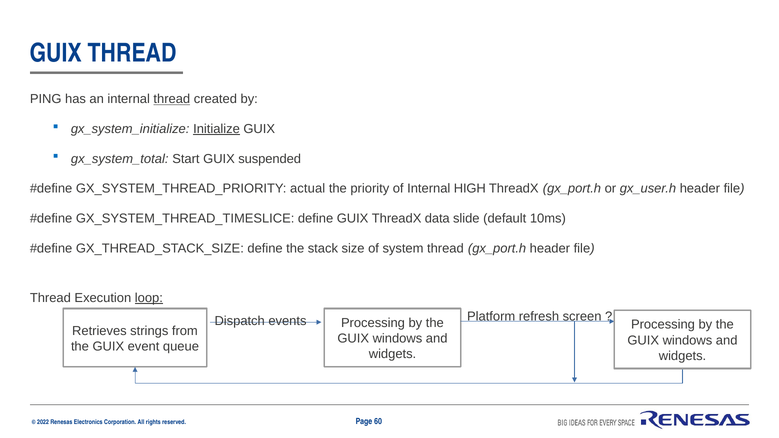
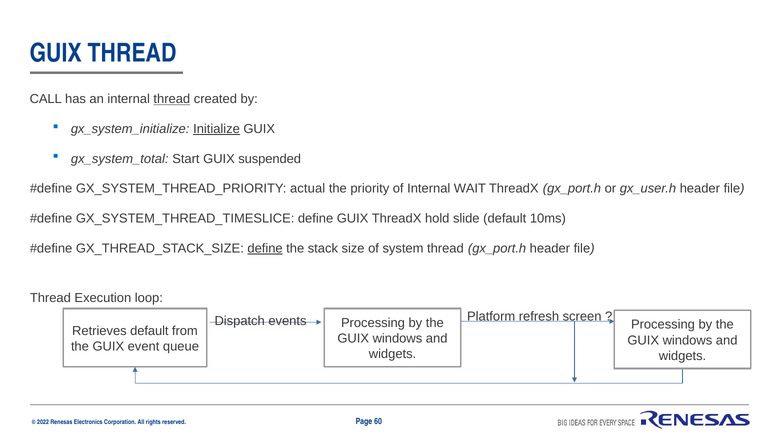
PING: PING -> CALL
HIGH: HIGH -> WAIT
data: data -> hold
define at (265, 248) underline: none -> present
loop underline: present -> none
Retrieves strings: strings -> default
